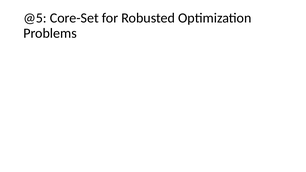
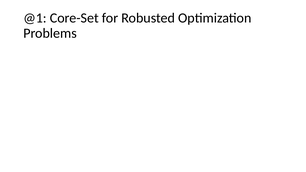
@5: @5 -> @1
